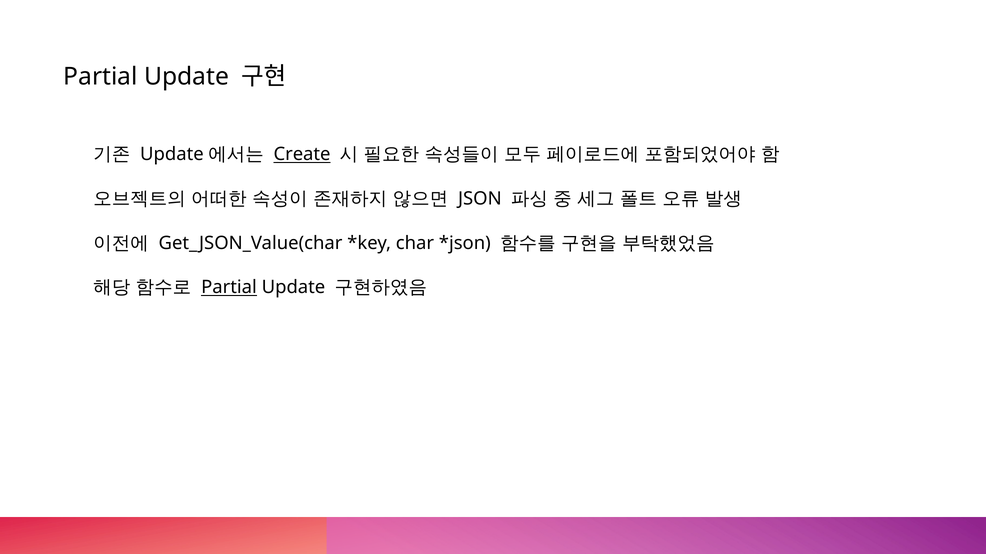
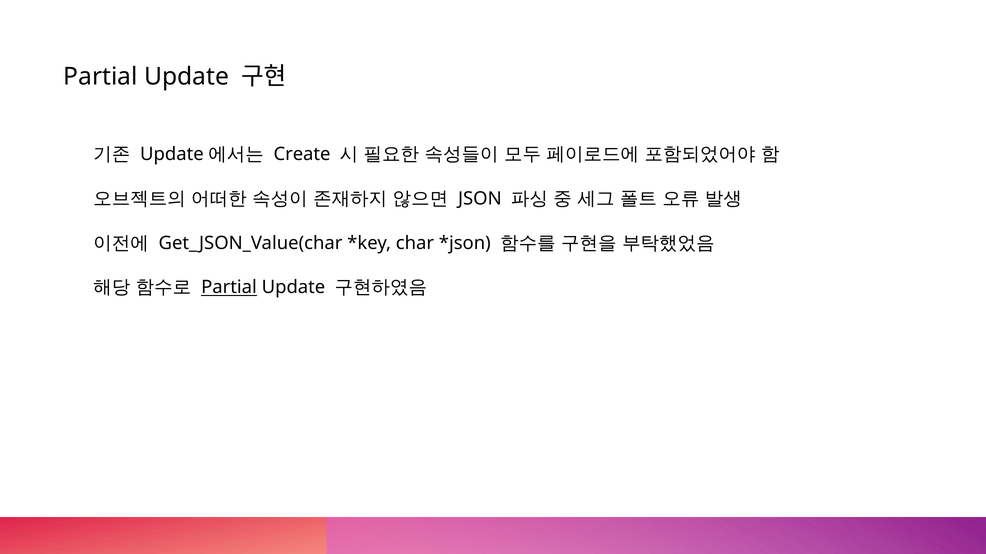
Create underline: present -> none
